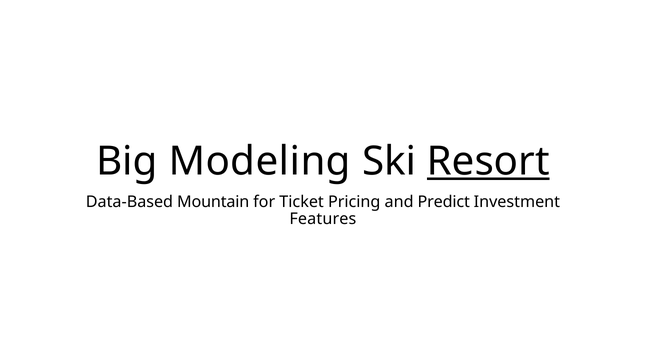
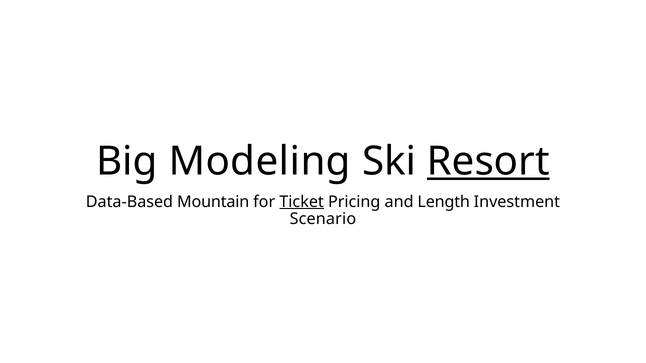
Ticket underline: none -> present
Predict: Predict -> Length
Features: Features -> Scenario
